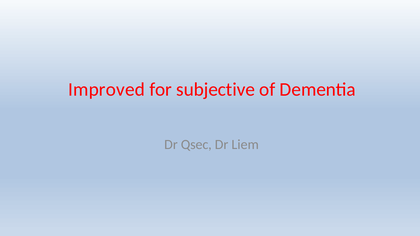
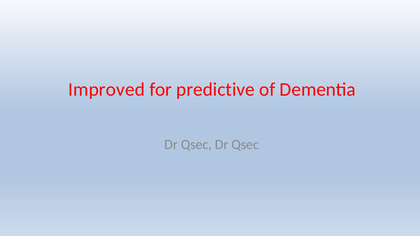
subjective: subjective -> predictive
Liem at (245, 145): Liem -> Qsec
